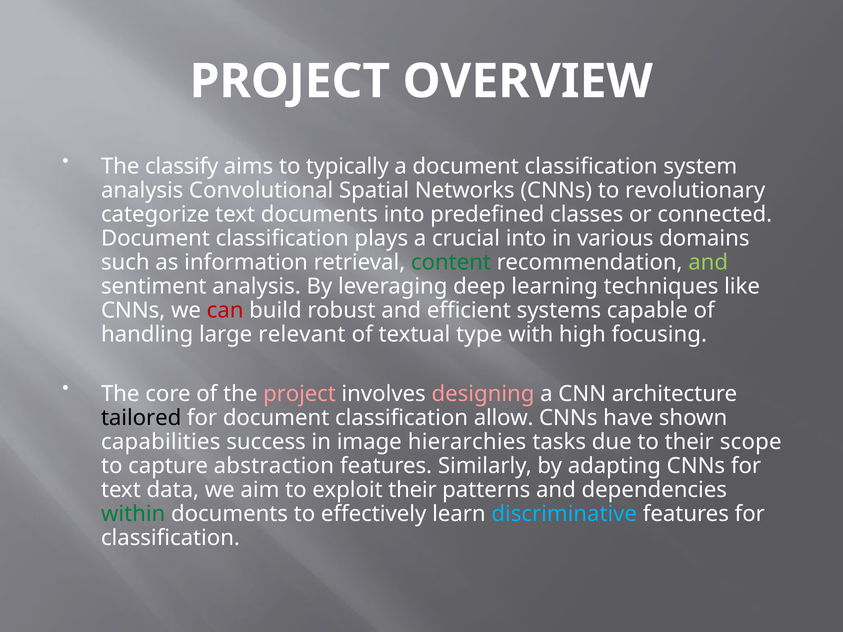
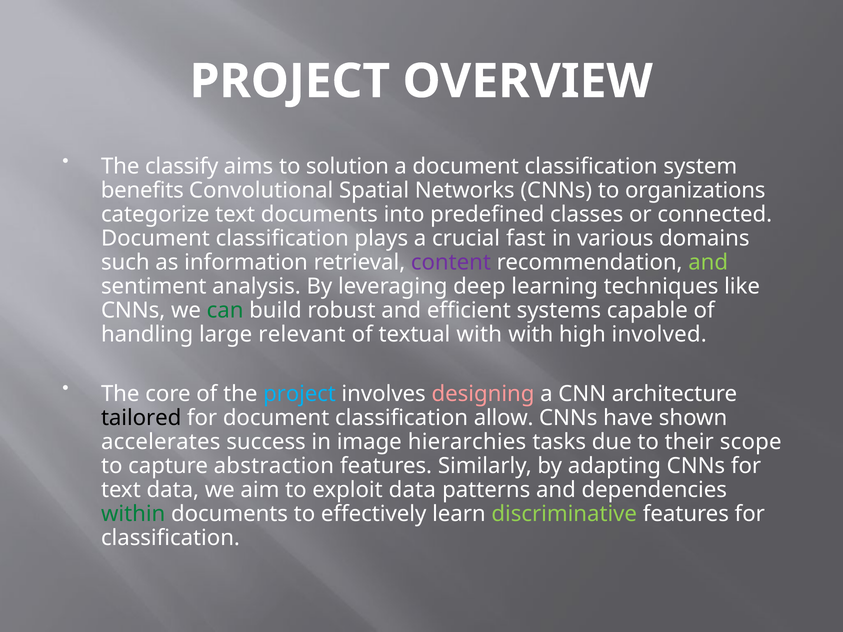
typically: typically -> solution
analysis at (142, 191): analysis -> benefits
revolutionary: revolutionary -> organizations
crucial into: into -> fast
content colour: green -> purple
can colour: red -> green
textual type: type -> with
focusing: focusing -> involved
project at (299, 394) colour: pink -> light blue
capabilities: capabilities -> accelerates
exploit their: their -> data
discriminative colour: light blue -> light green
